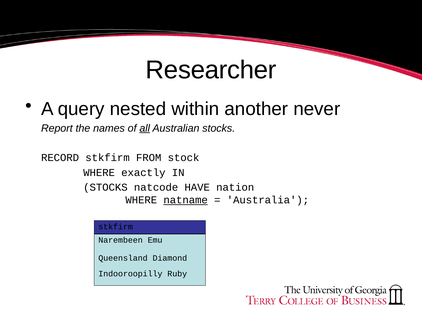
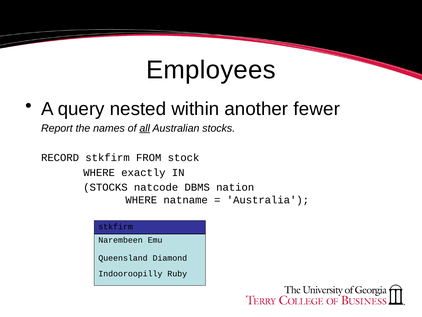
Researcher: Researcher -> Employees
never: never -> fewer
HAVE: HAVE -> DBMS
natname underline: present -> none
